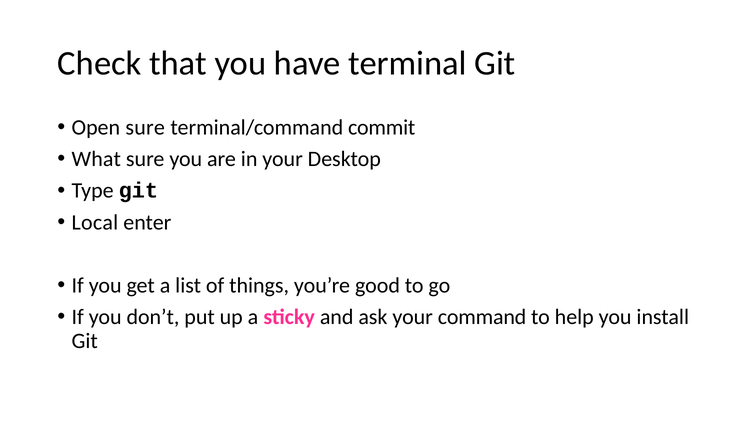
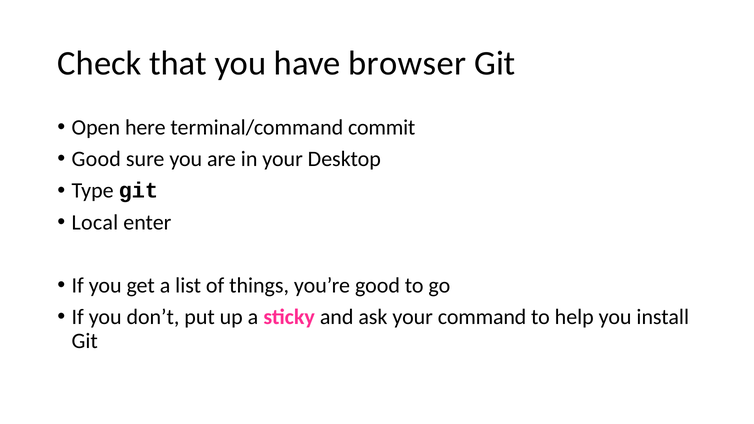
terminal: terminal -> browser
Open sure: sure -> here
What at (96, 159): What -> Good
